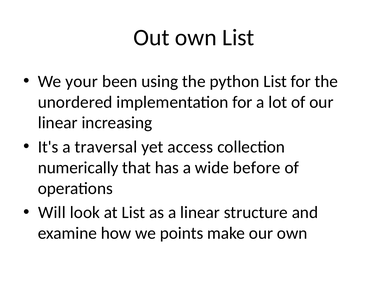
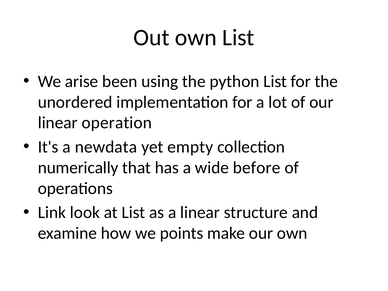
your: your -> arise
increasing: increasing -> operation
traversal: traversal -> newdata
access: access -> empty
Will: Will -> Link
